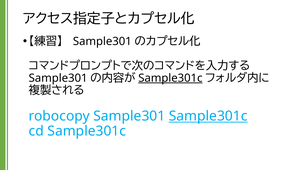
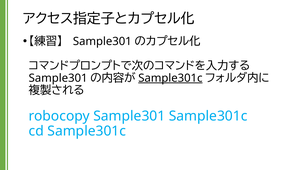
Sample301c at (208, 116) underline: present -> none
